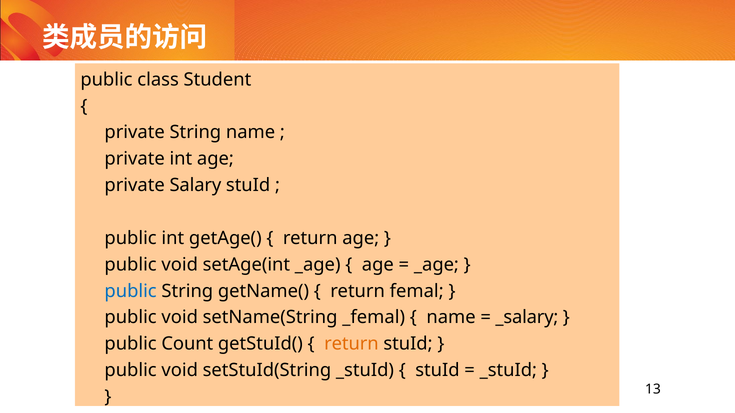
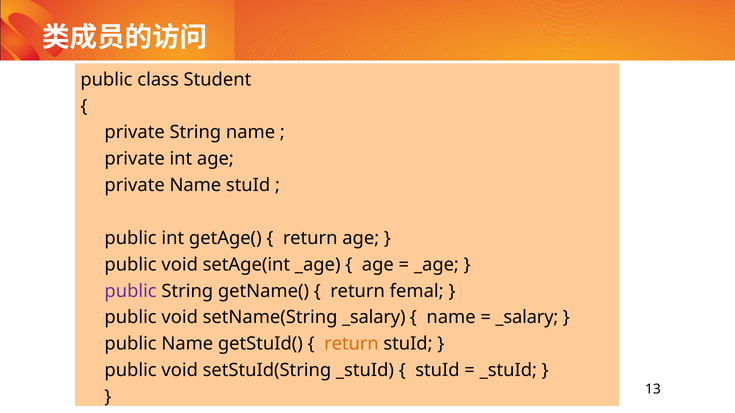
private Salary: Salary -> Name
public at (131, 291) colour: blue -> purple
setName(String _femal: _femal -> _salary
public Count: Count -> Name
